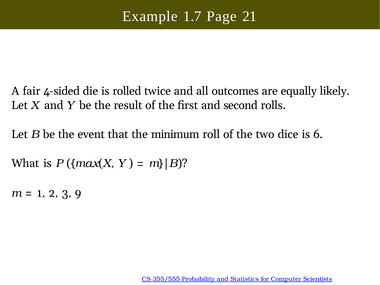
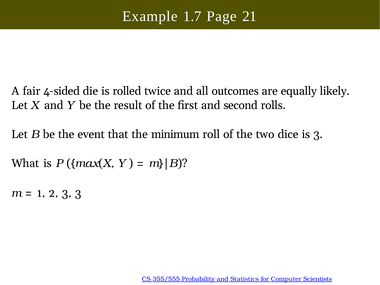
is 6: 6 -> 3
3 9: 9 -> 3
